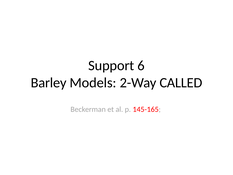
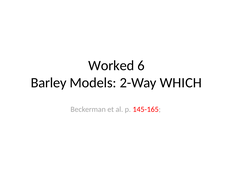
Support: Support -> Worked
CALLED: CALLED -> WHICH
